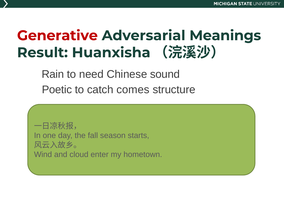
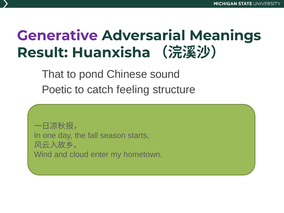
Generative colour: red -> purple
Rain: Rain -> That
need: need -> pond
comes: comes -> feeling
